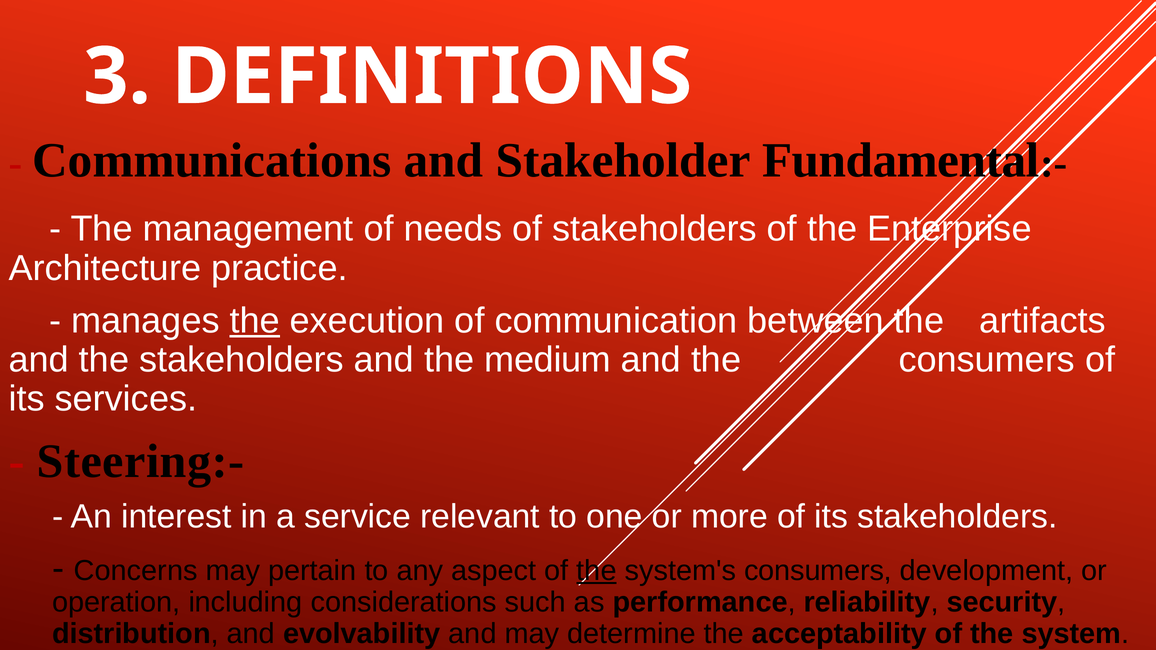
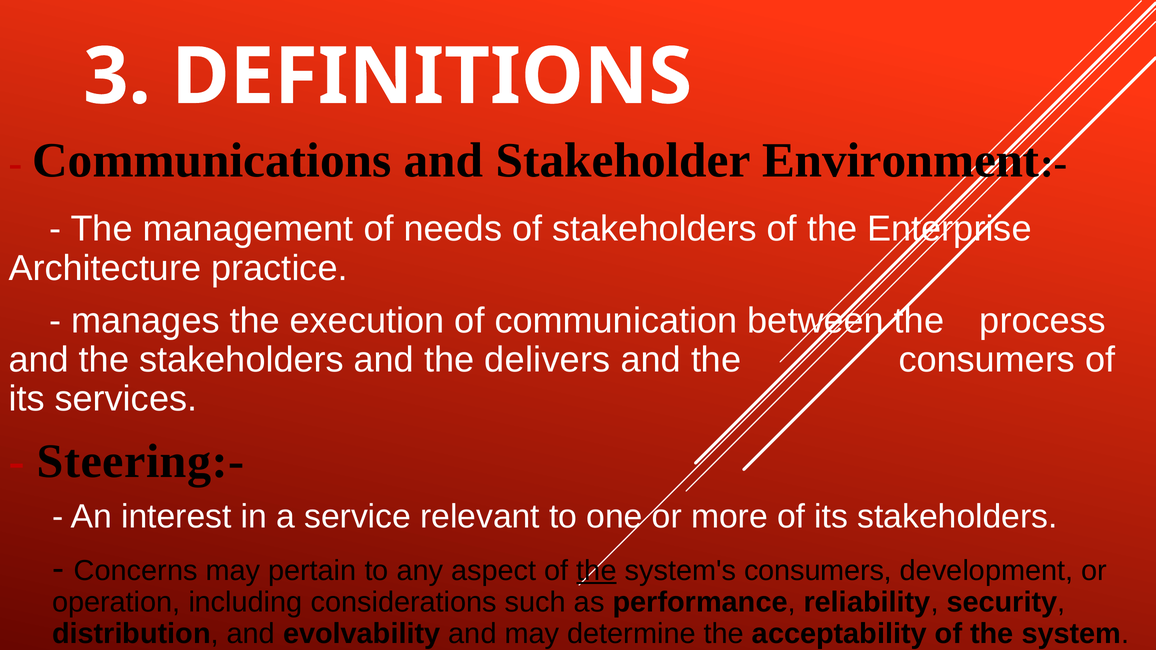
Fundamental: Fundamental -> Environment
the at (255, 321) underline: present -> none
artifacts: artifacts -> process
medium: medium -> delivers
